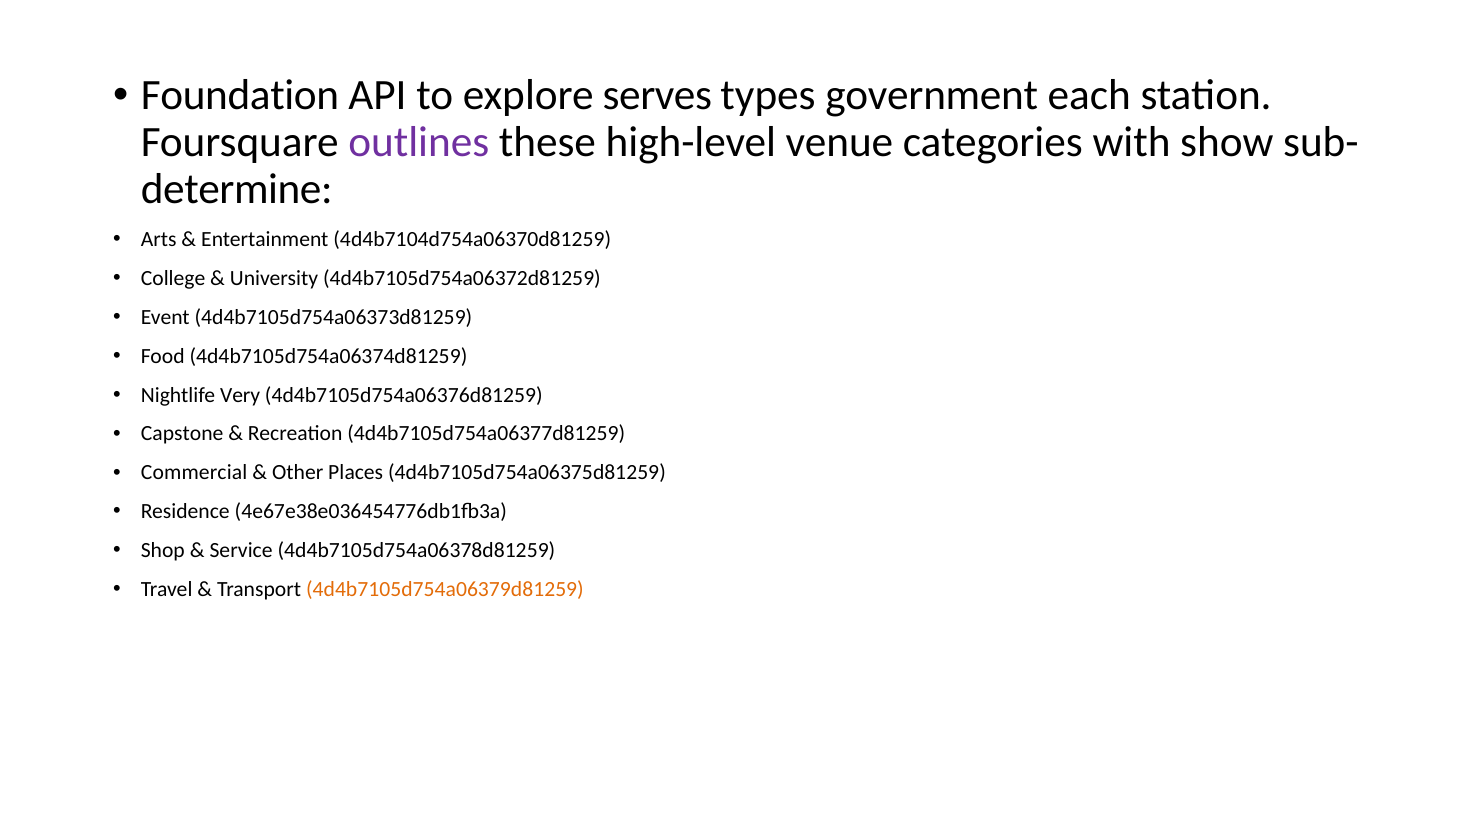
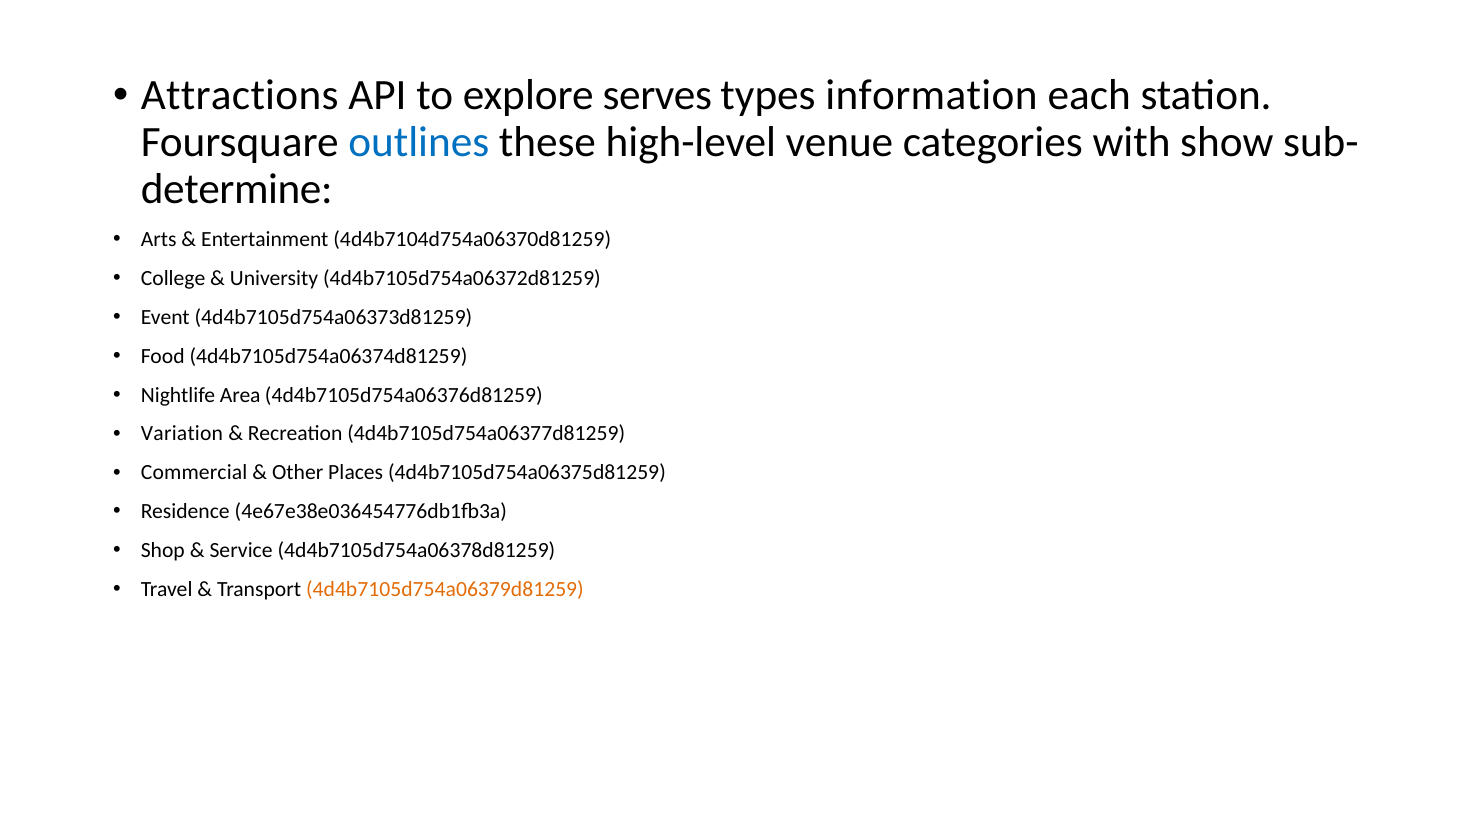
Foundation: Foundation -> Attractions
government: government -> information
outlines colour: purple -> blue
Very: Very -> Area
Capstone: Capstone -> Variation
